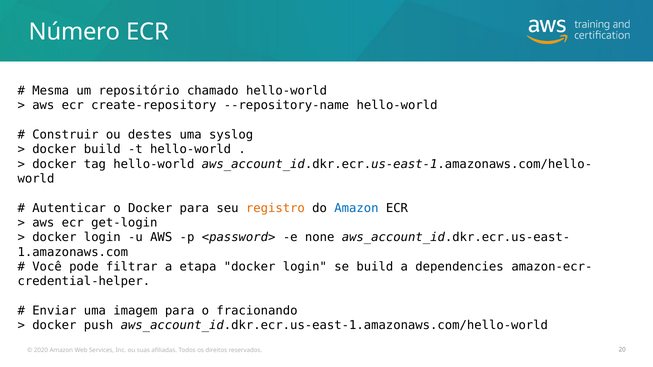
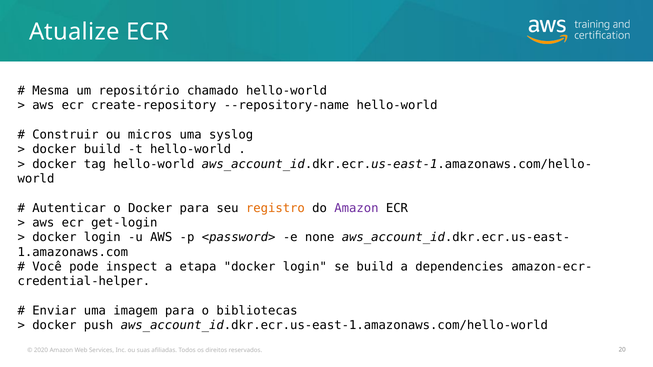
Número: Número -> Atualize
destes: destes -> micros
Amazon at (356, 208) colour: blue -> purple
filtrar: filtrar -> inspect
fracionando: fracionando -> bibliotecas
